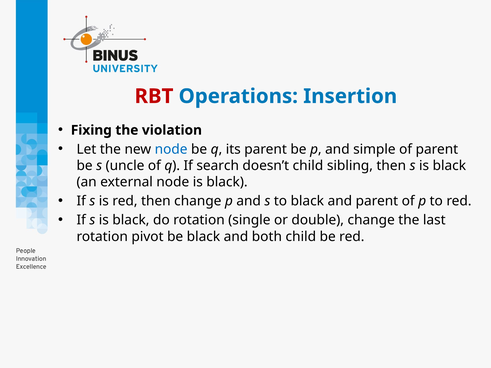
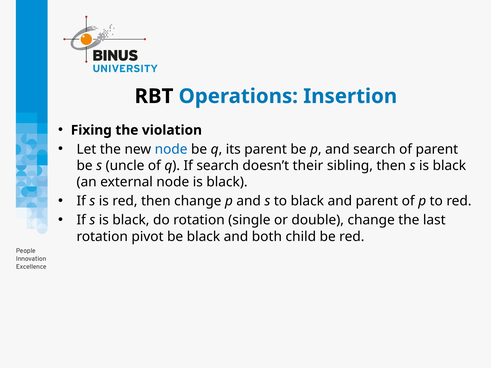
RBT colour: red -> black
and simple: simple -> search
doesn’t child: child -> their
